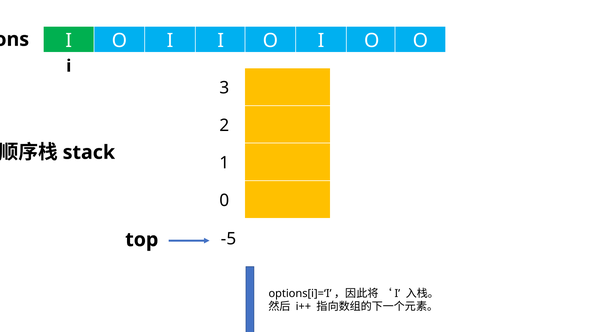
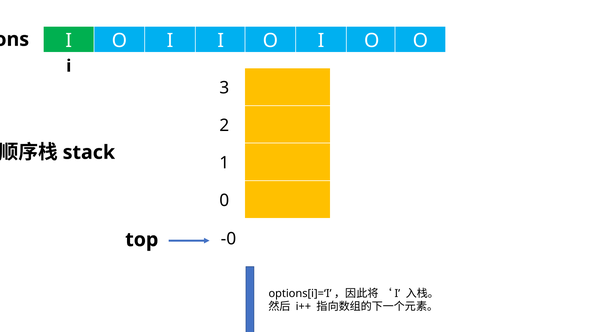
-5: -5 -> -0
